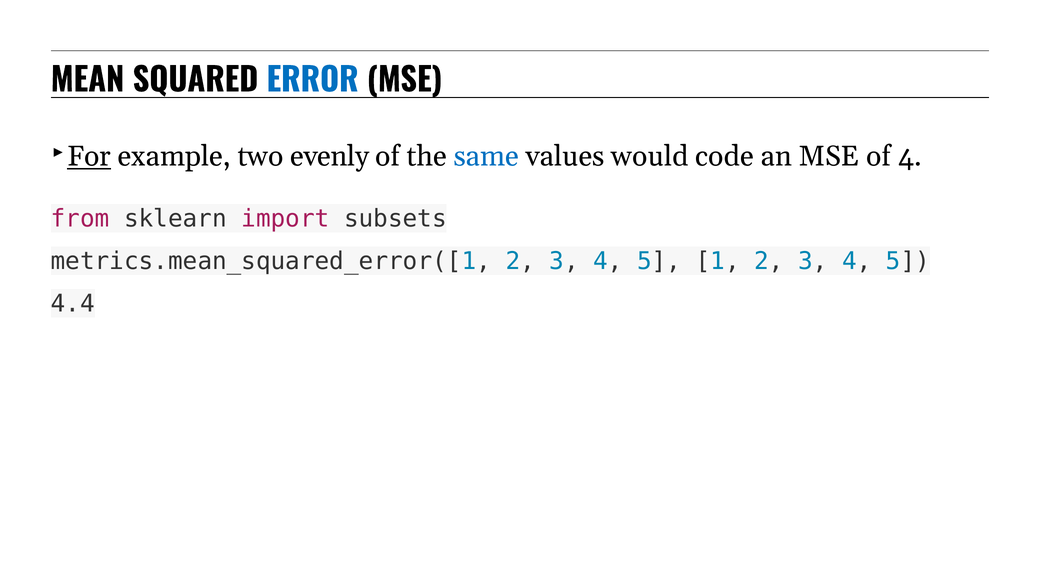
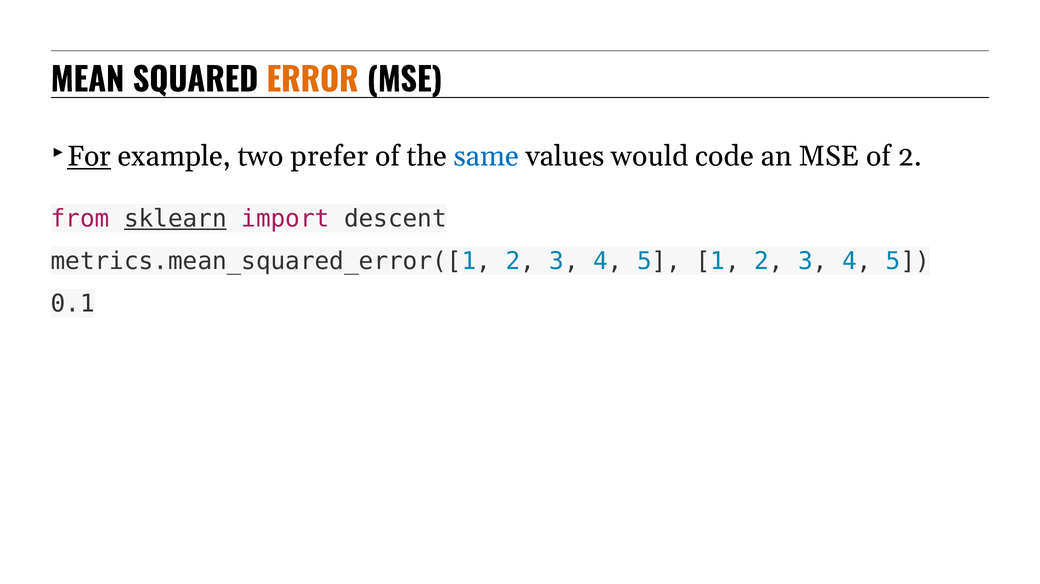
ERROR colour: blue -> orange
evenly: evenly -> prefer
of 4: 4 -> 2
sklearn underline: none -> present
subsets: subsets -> descent
4.4: 4.4 -> 0.1
